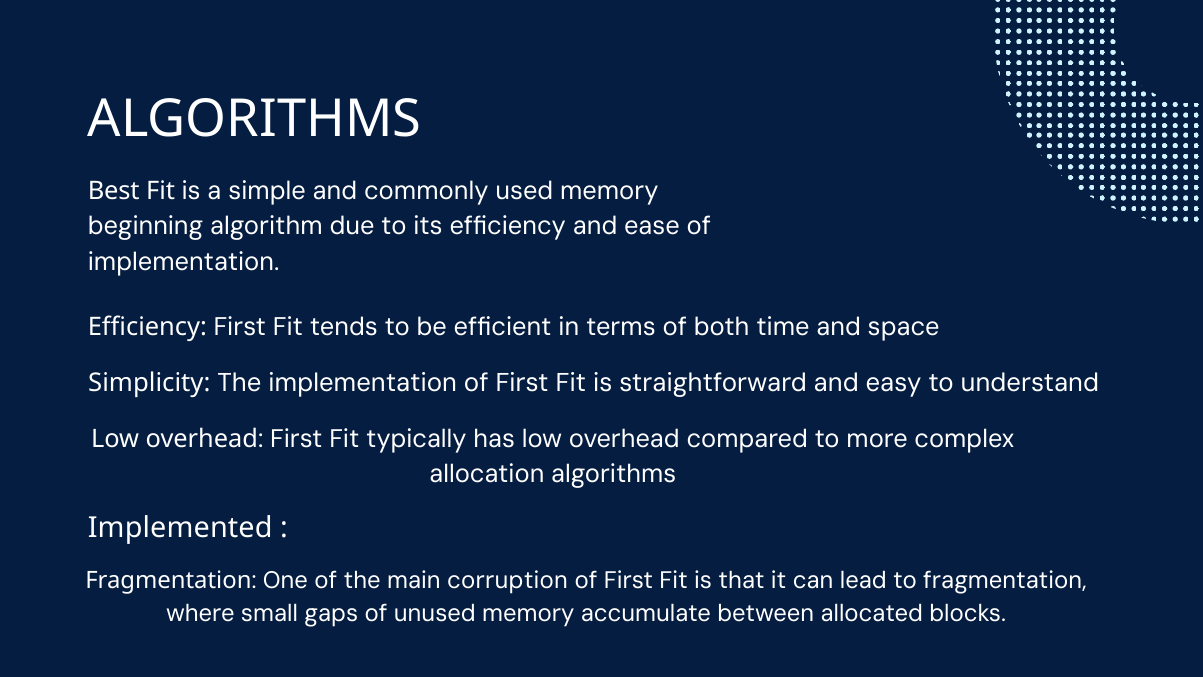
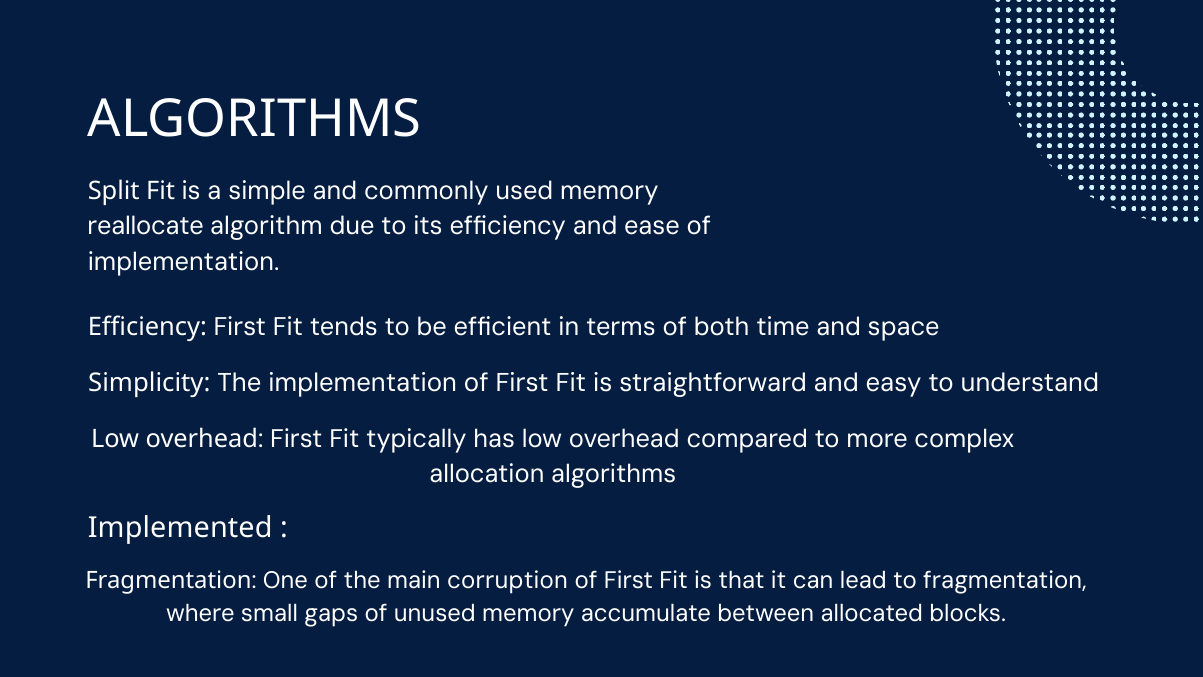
Best: Best -> Split
beginning: beginning -> reallocate
